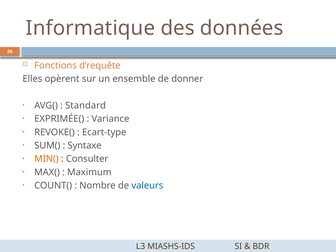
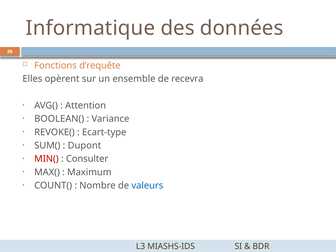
donner: donner -> recevra
Standard: Standard -> Attention
EXPRIMÉE(: EXPRIMÉE( -> BOOLEAN(
Syntaxe: Syntaxe -> Dupont
MIN( colour: orange -> red
